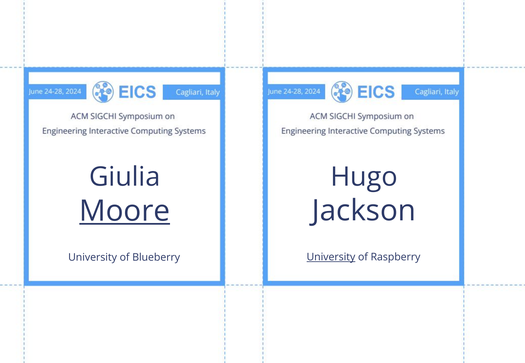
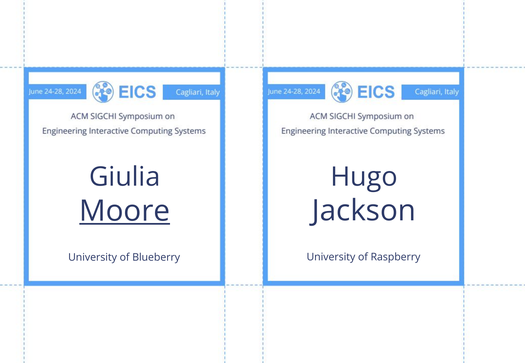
University at (331, 258) underline: present -> none
